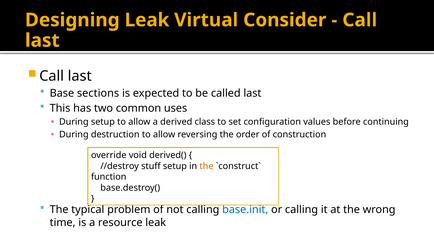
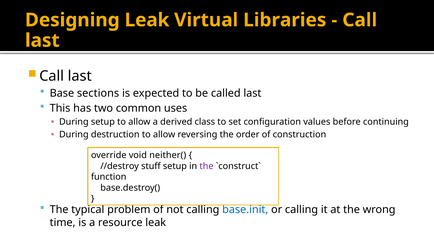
Consider: Consider -> Libraries
derived(: derived( -> neither(
the at (206, 166) colour: orange -> purple
